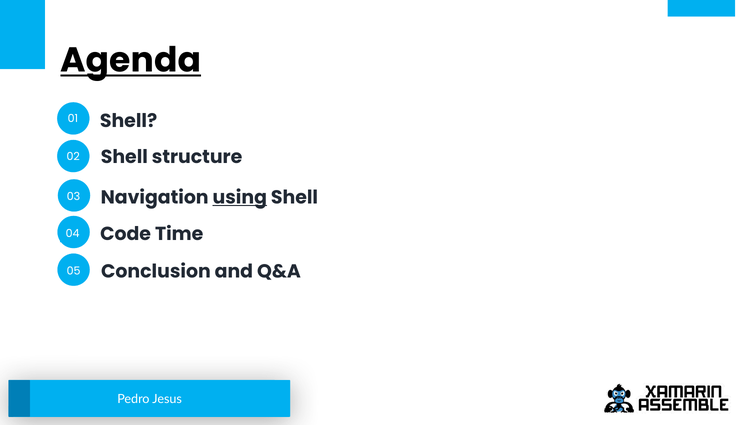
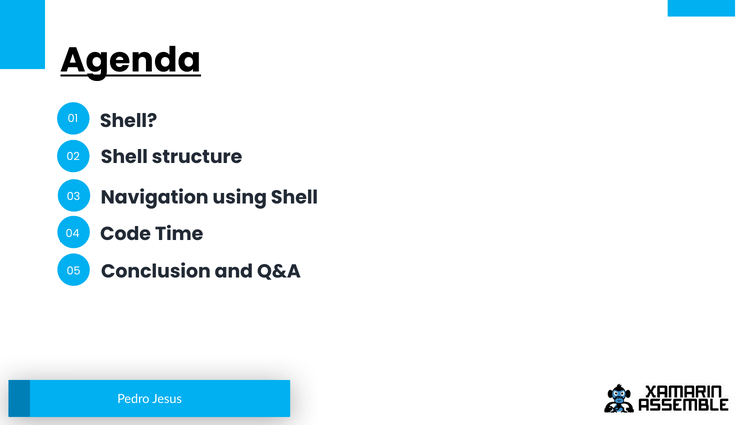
using underline: present -> none
